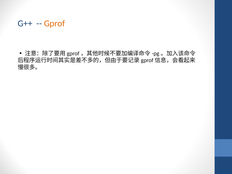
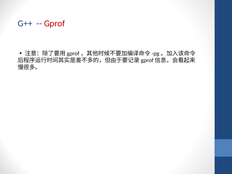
Gprof colour: orange -> red
